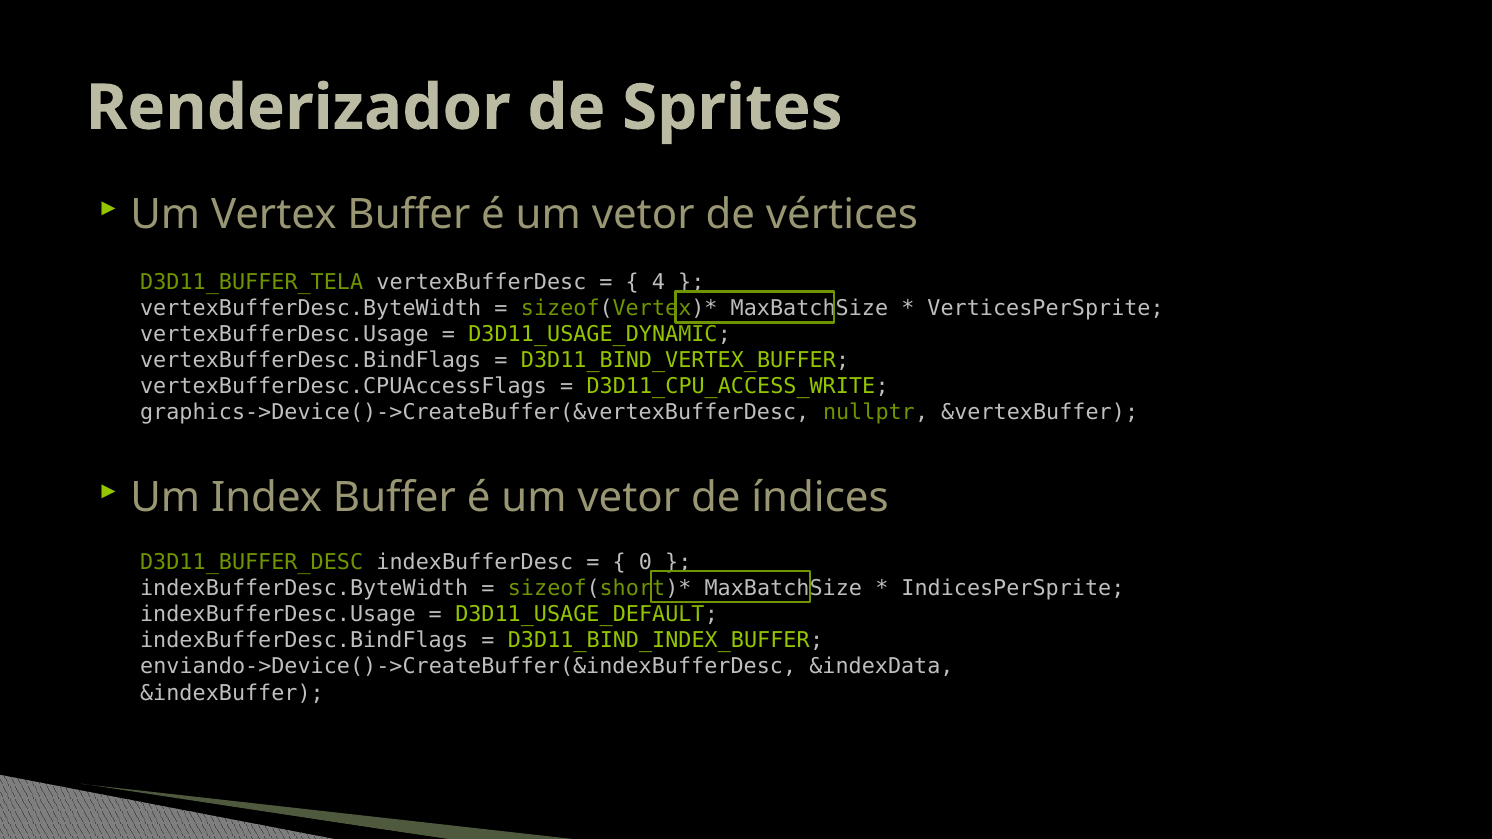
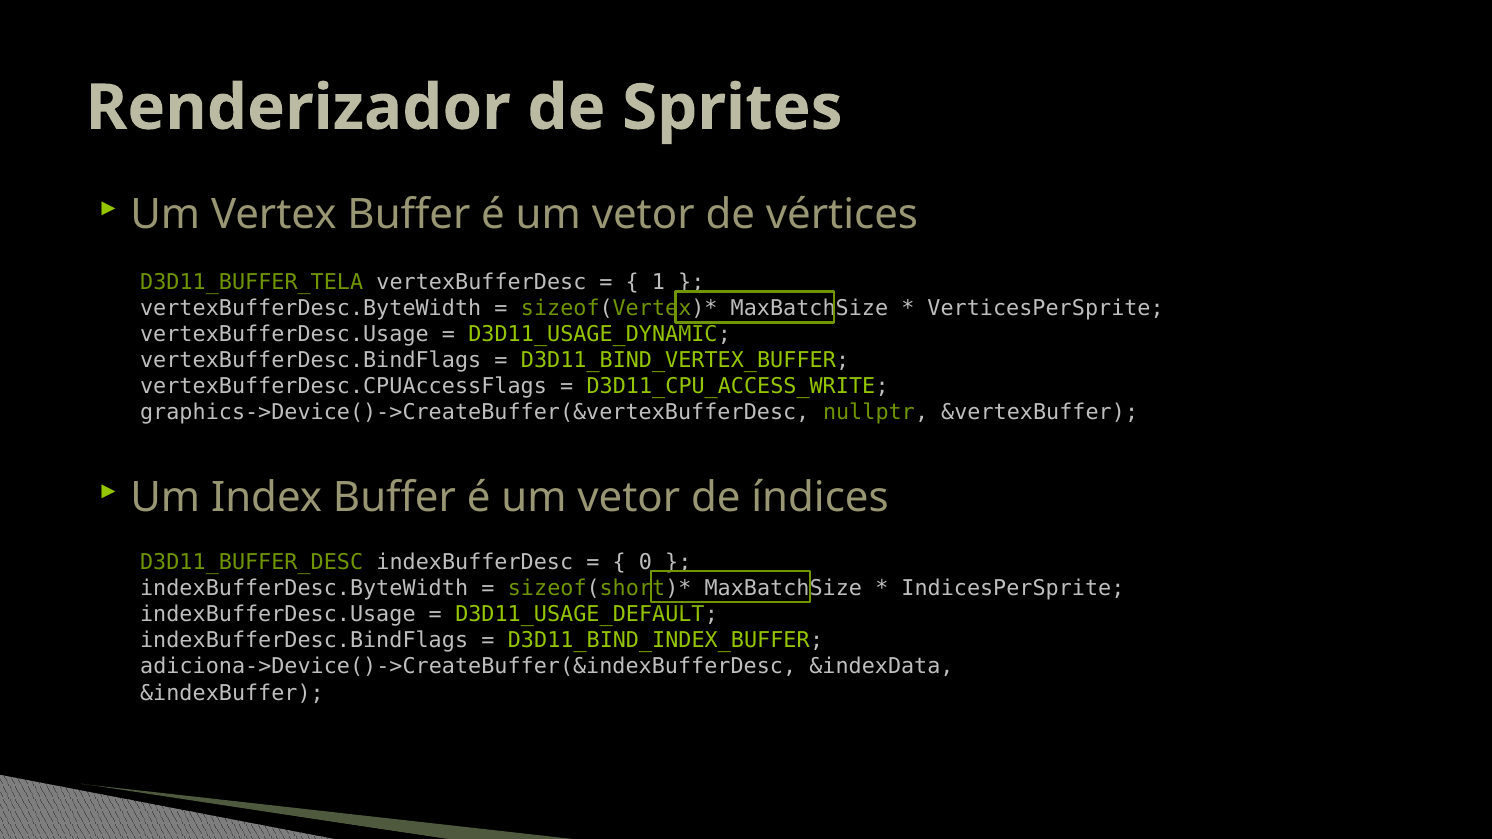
4: 4 -> 1
enviando->Device()->CreateBuffer(&indexBufferDesc: enviando->Device()->CreateBuffer(&indexBufferDesc -> adiciona->Device()->CreateBuffer(&indexBufferDesc
